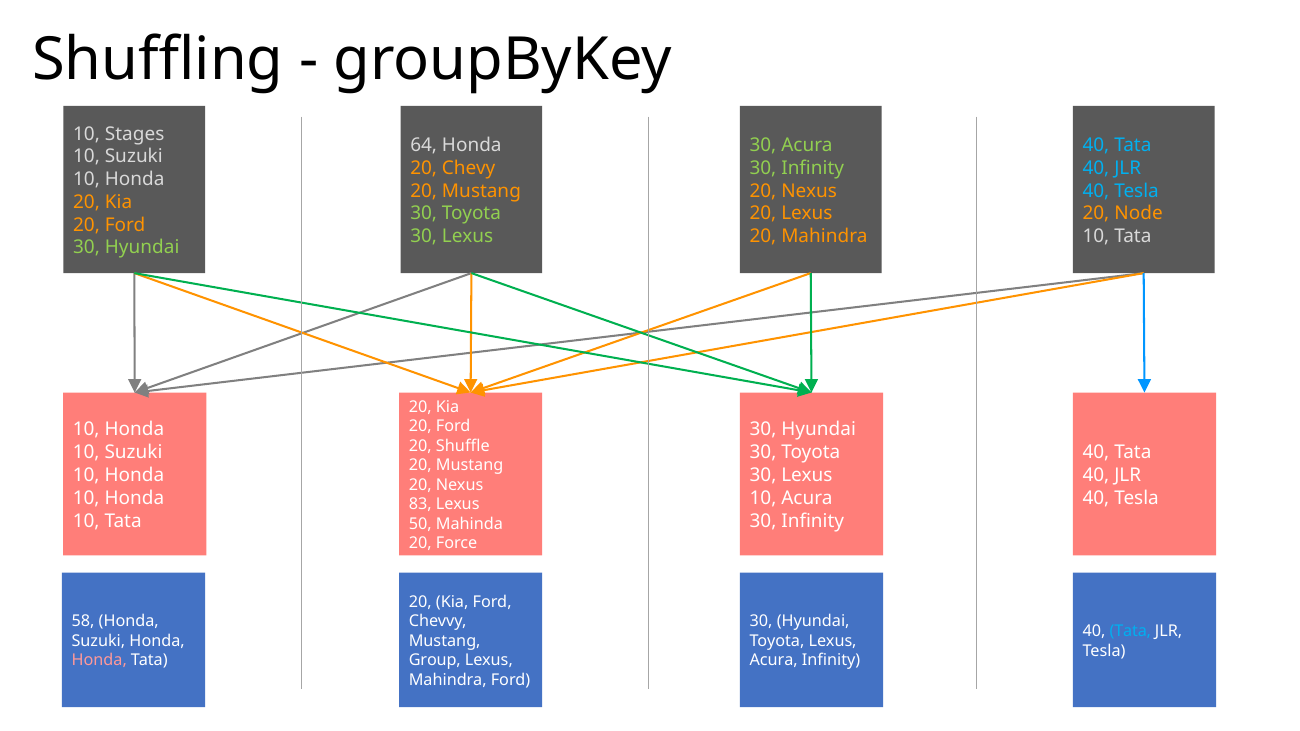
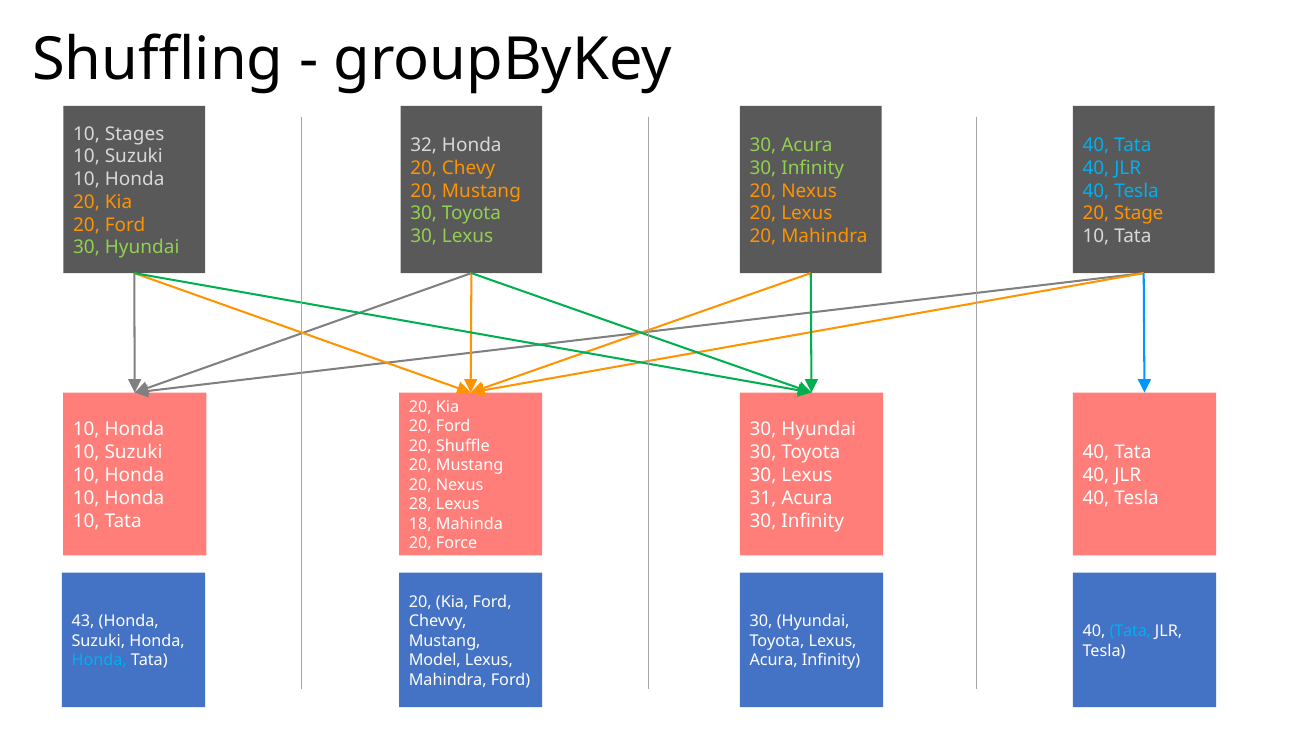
64: 64 -> 32
Node: Node -> Stage
10 at (763, 498): 10 -> 31
83: 83 -> 28
50: 50 -> 18
58: 58 -> 43
Honda at (99, 661) colour: pink -> light blue
Group: Group -> Model
